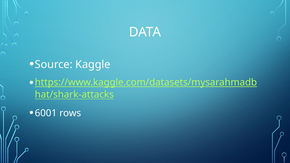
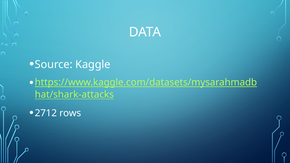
6001: 6001 -> 2712
